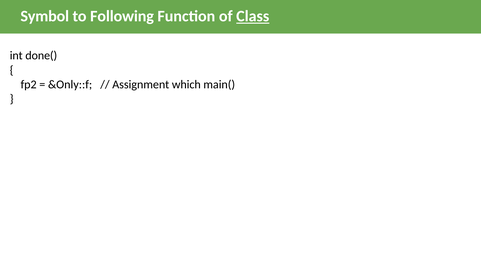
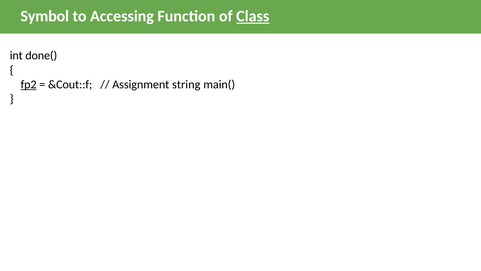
Following: Following -> Accessing
fp2 underline: none -> present
&Only::f: &Only::f -> &Cout::f
which: which -> string
